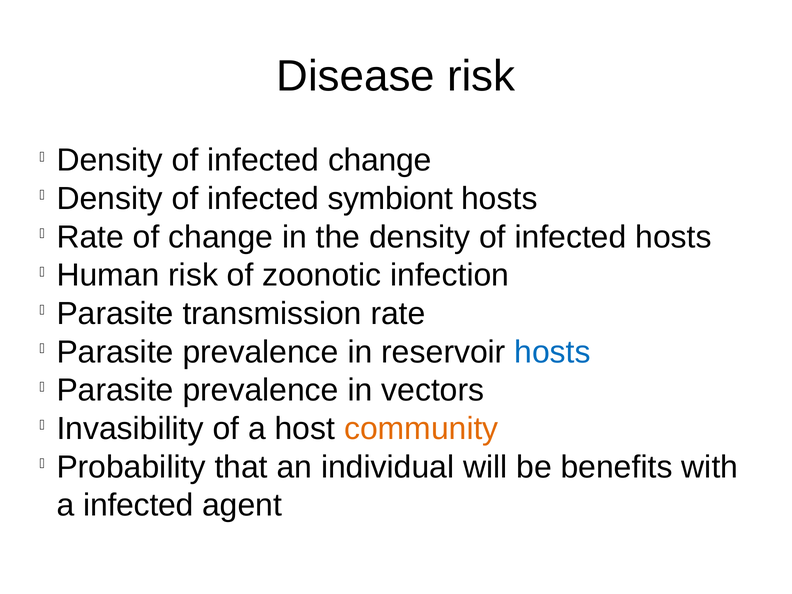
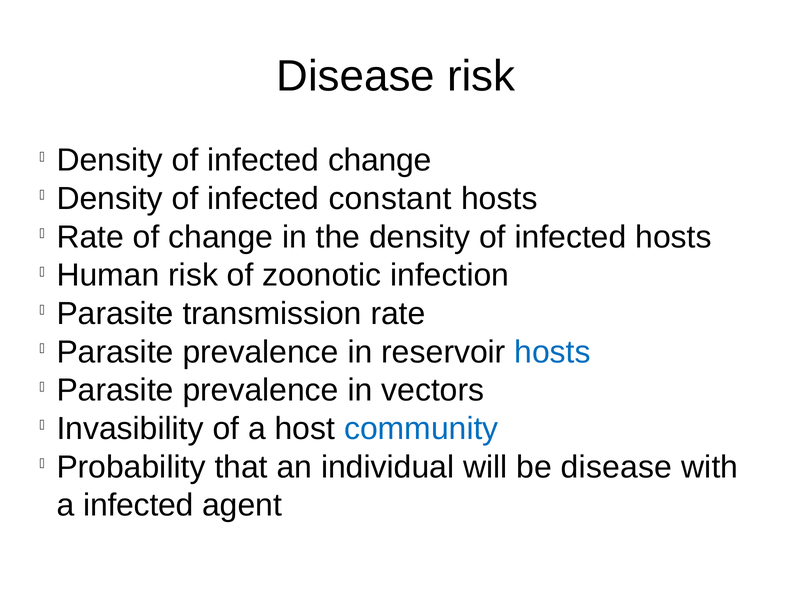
symbiont: symbiont -> constant
community colour: orange -> blue
be benefits: benefits -> disease
